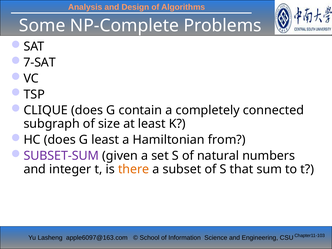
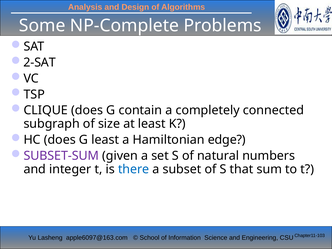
7-SAT: 7-SAT -> 2-SAT
from: from -> edge
there colour: orange -> blue
